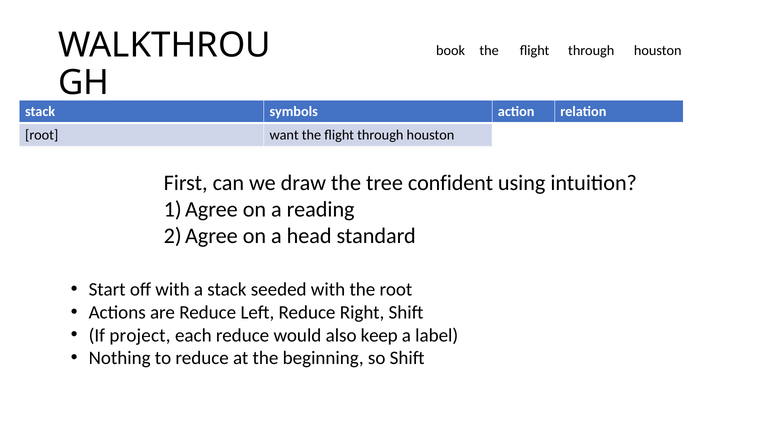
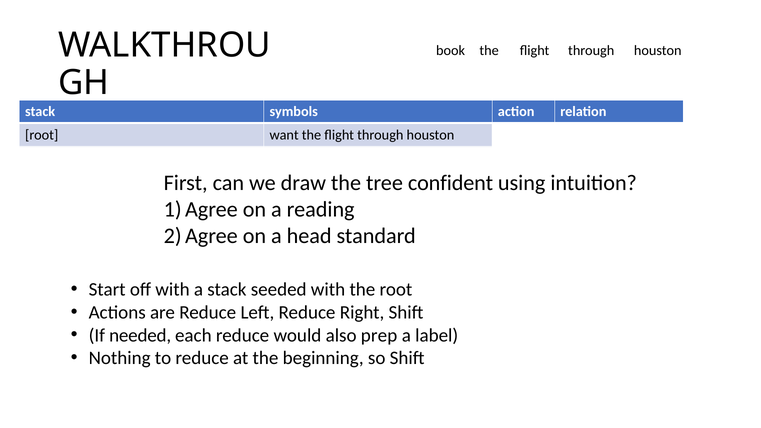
project: project -> needed
keep: keep -> prep
